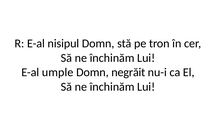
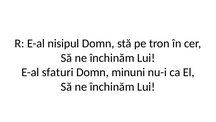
umple: umple -> sfaturi
negrăit: negrăit -> minuni
